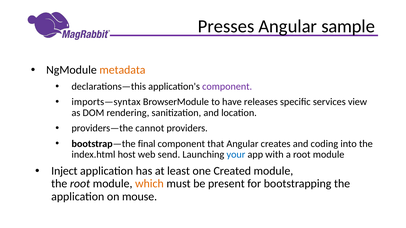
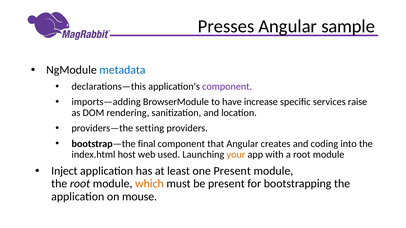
metadata colour: orange -> blue
imports—syntax: imports—syntax -> imports—adding
releases: releases -> increase
view: view -> raise
cannot: cannot -> setting
send: send -> used
your colour: blue -> orange
one Created: Created -> Present
